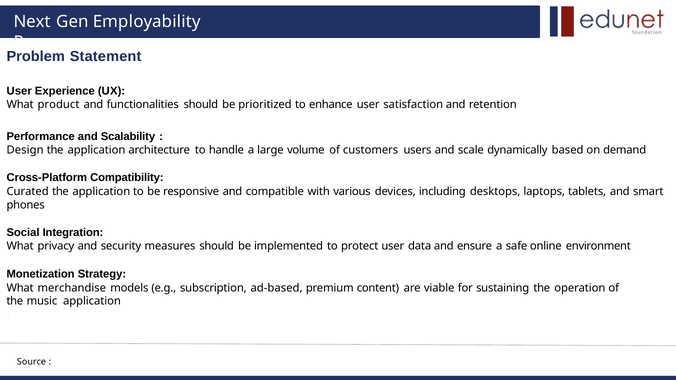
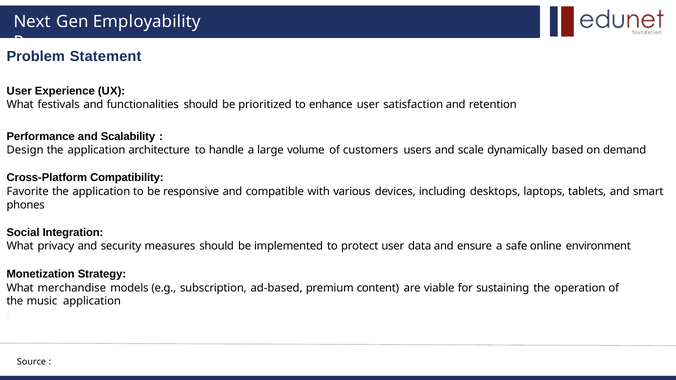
product: product -> festivals
Curated: Curated -> Favorite
